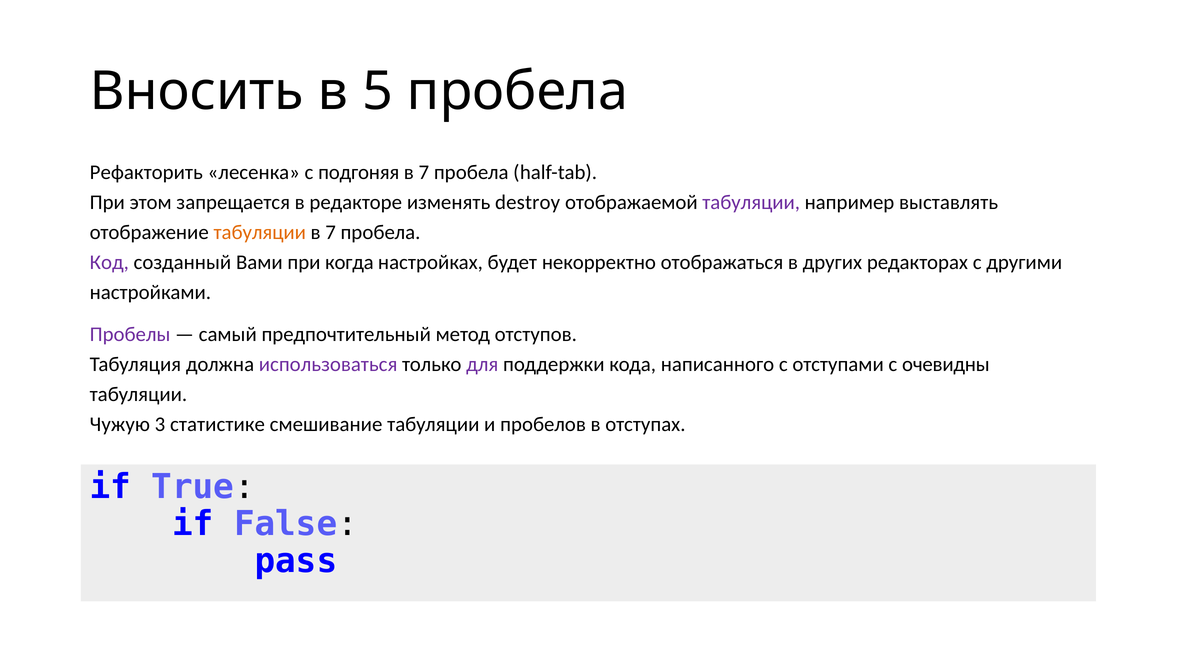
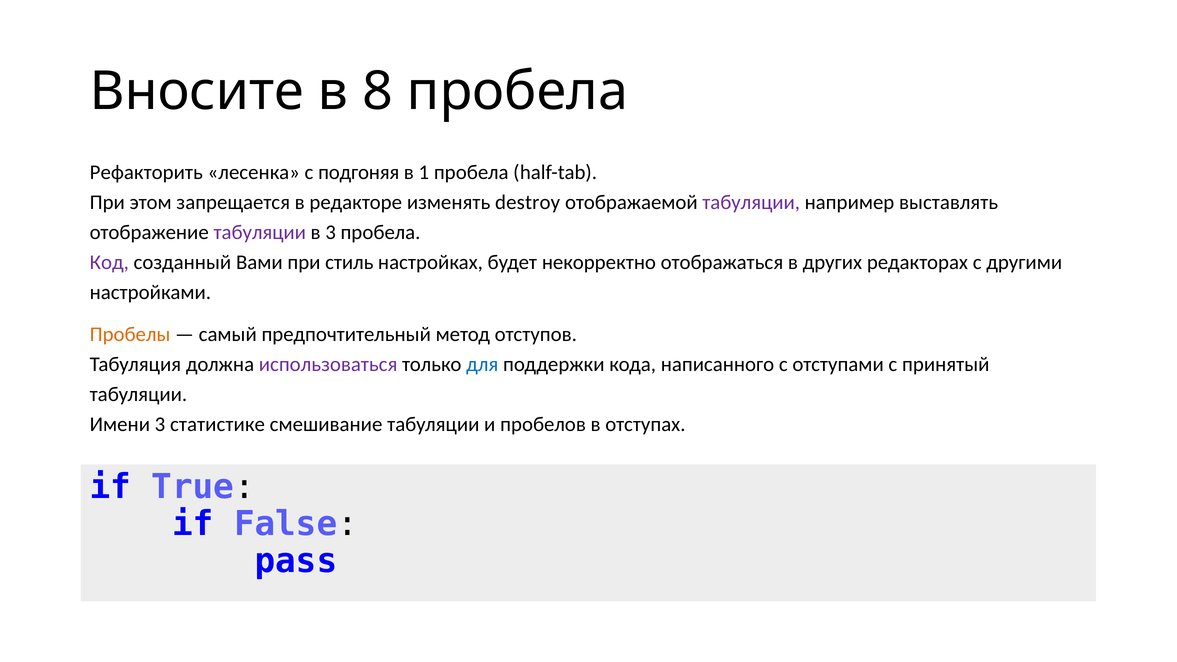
Вносить: Вносить -> Вносите
5: 5 -> 8
7 at (424, 172): 7 -> 1
табуляции at (260, 232) colour: orange -> purple
7 at (331, 232): 7 -> 3
когда: когда -> стиль
Пробелы colour: purple -> orange
для colour: purple -> blue
очевидны: очевидны -> принятый
Чужую: Чужую -> Имени
